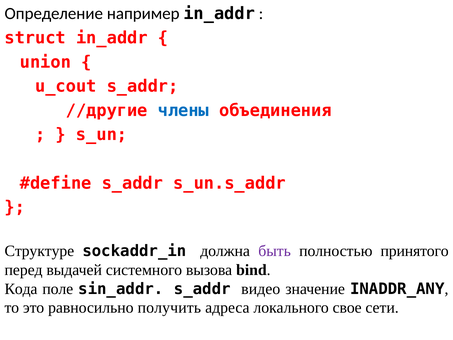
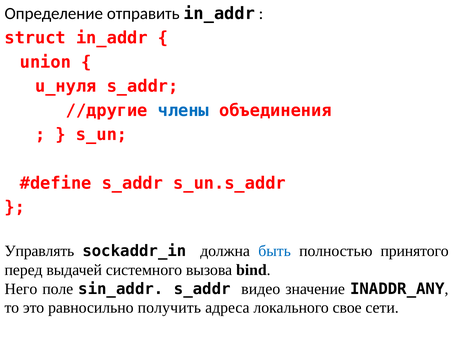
например: например -> отправить
u_cout: u_cout -> u_нуля
Структуре: Структуре -> Управлять
быть colour: purple -> blue
Кода: Кода -> Него
